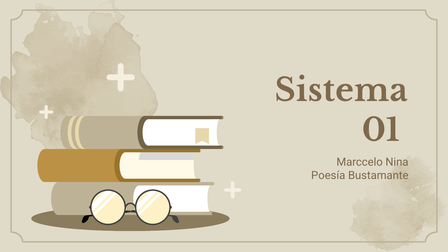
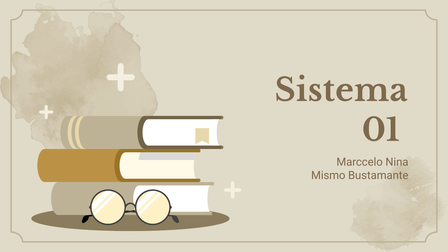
Poesía: Poesía -> Mismo
